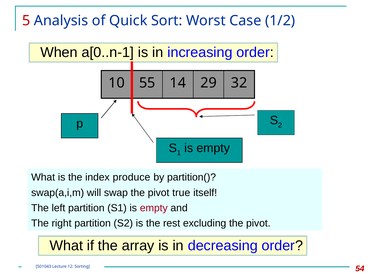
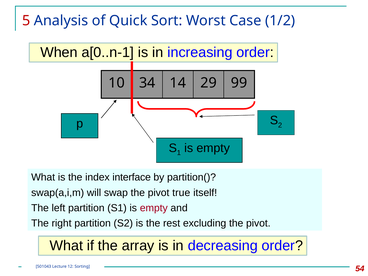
55: 55 -> 34
32: 32 -> 99
produce: produce -> interface
